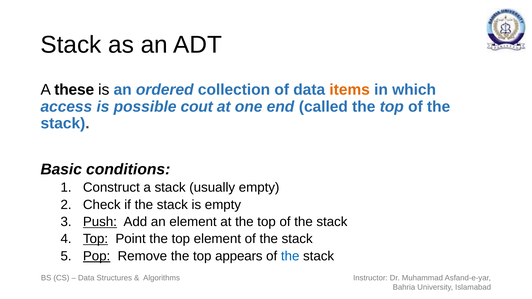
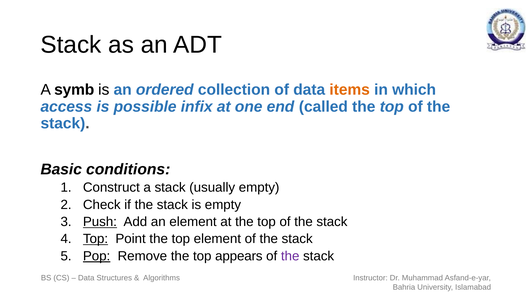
these: these -> symb
cout: cout -> infix
the at (290, 256) colour: blue -> purple
